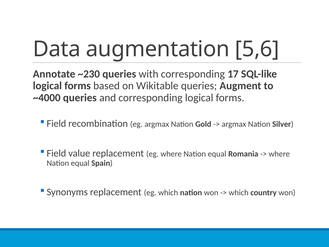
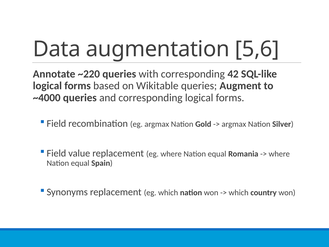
~230: ~230 -> ~220
17: 17 -> 42
